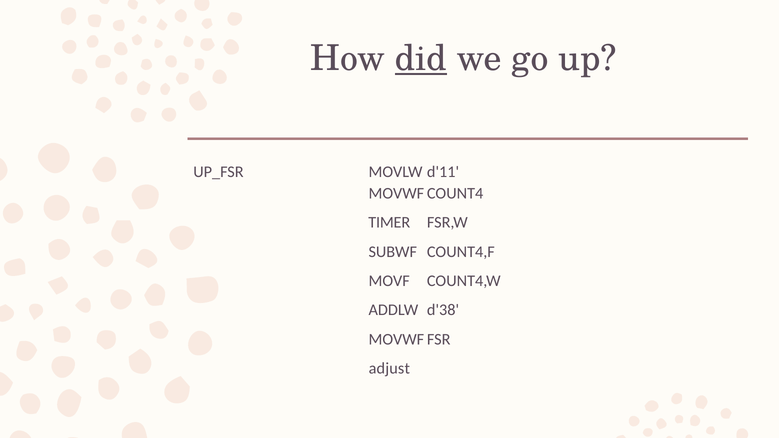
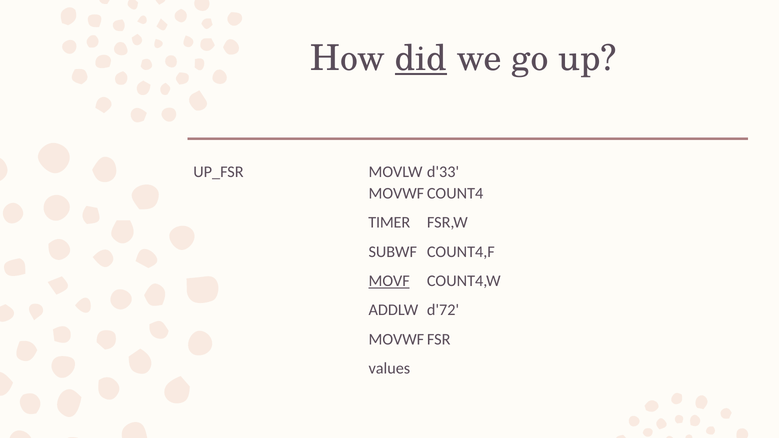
d'11: d'11 -> d'33
MOVF underline: none -> present
d'38: d'38 -> d'72
adjust: adjust -> values
